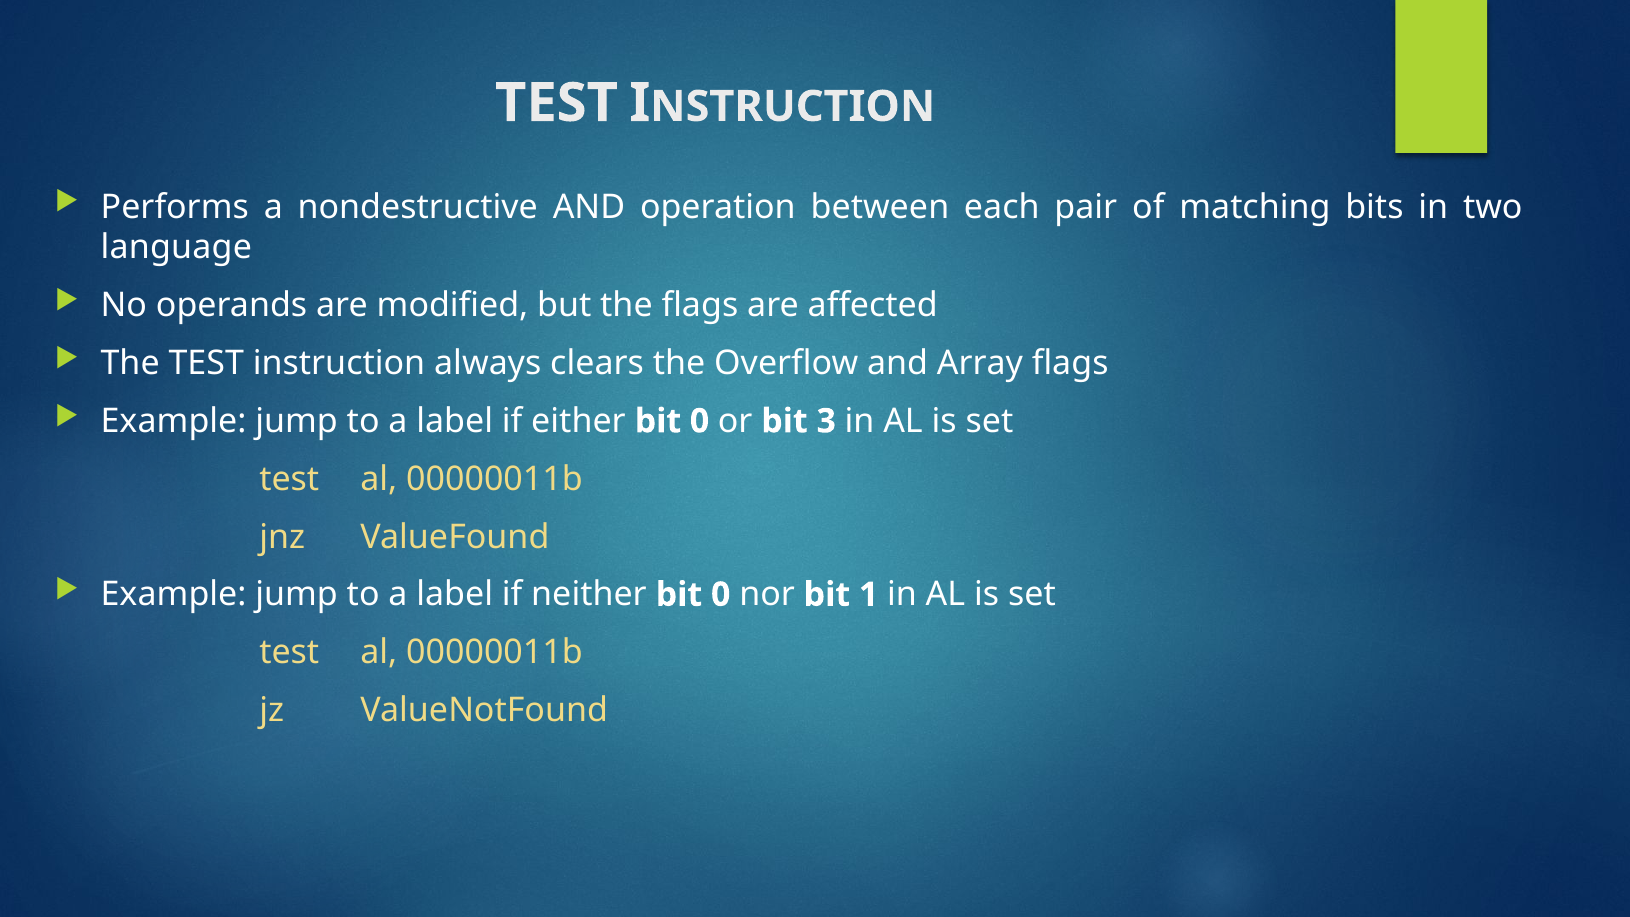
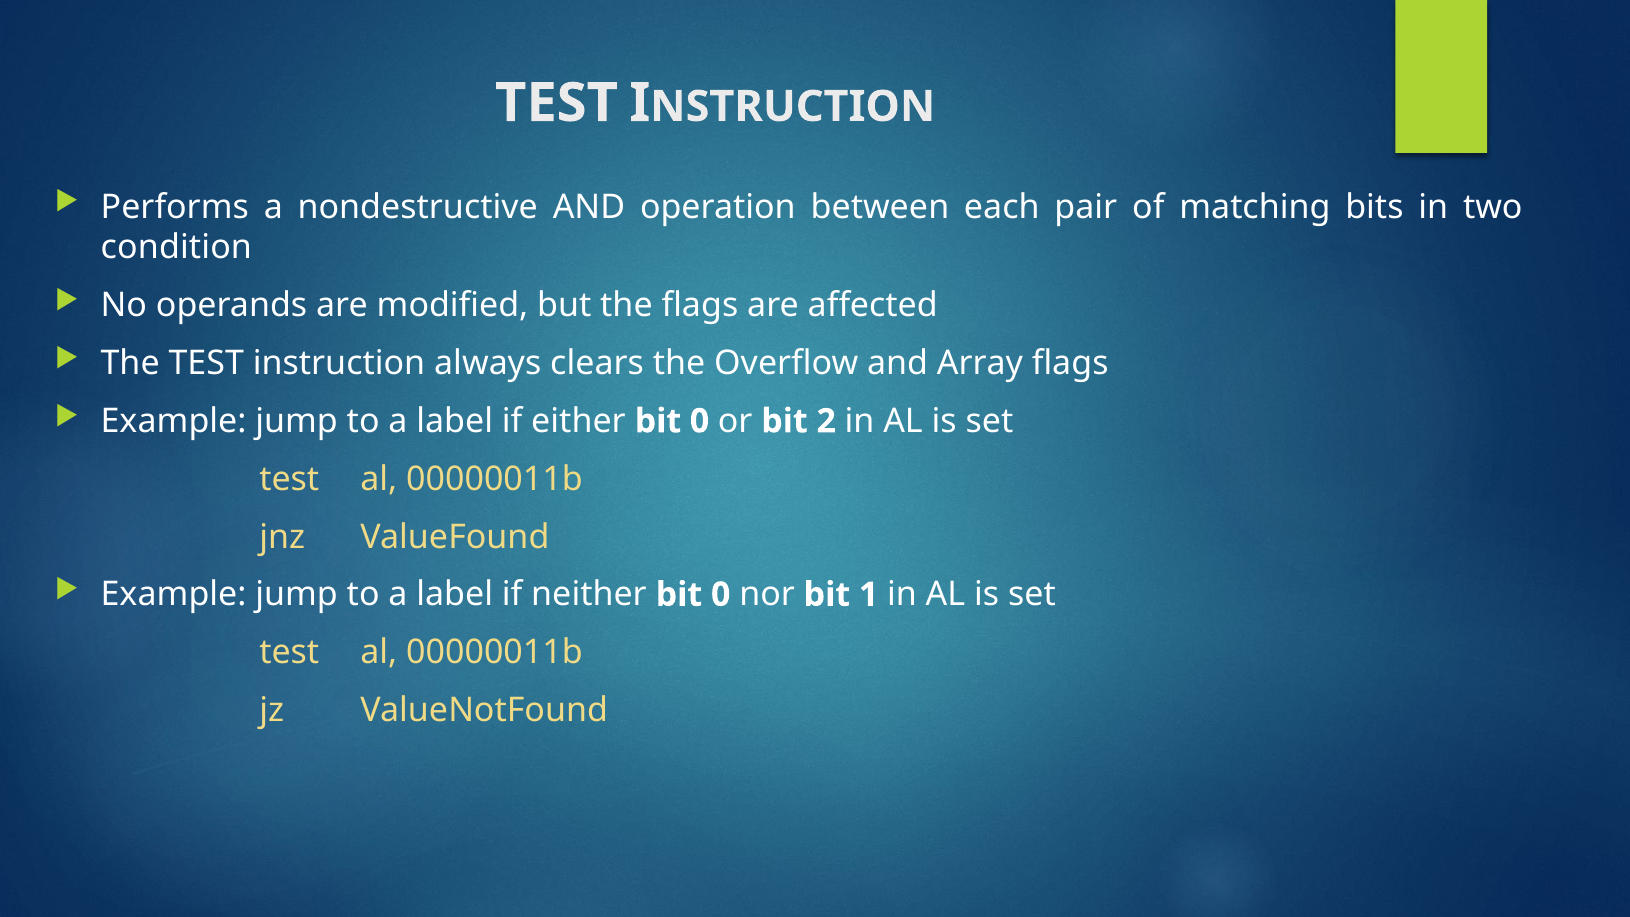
language: language -> condition
3: 3 -> 2
